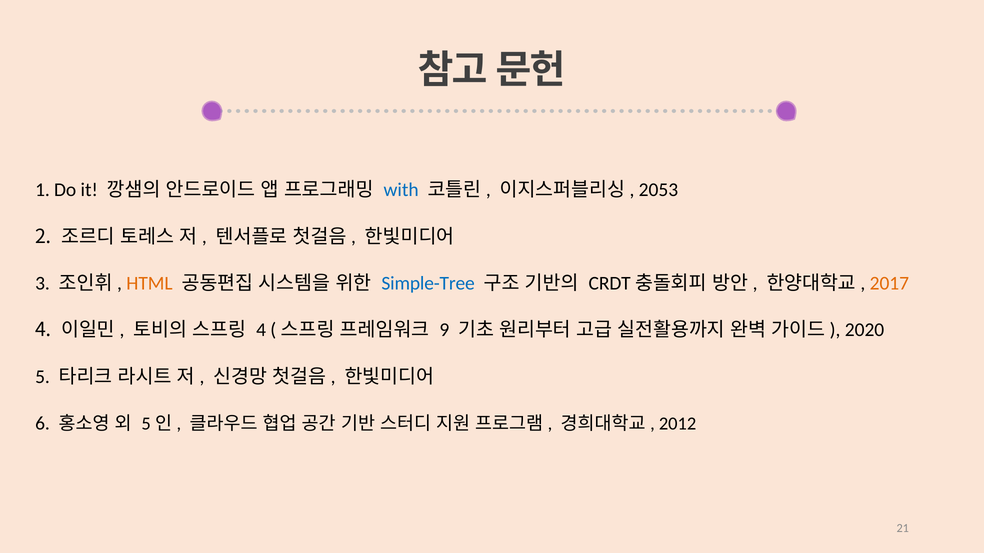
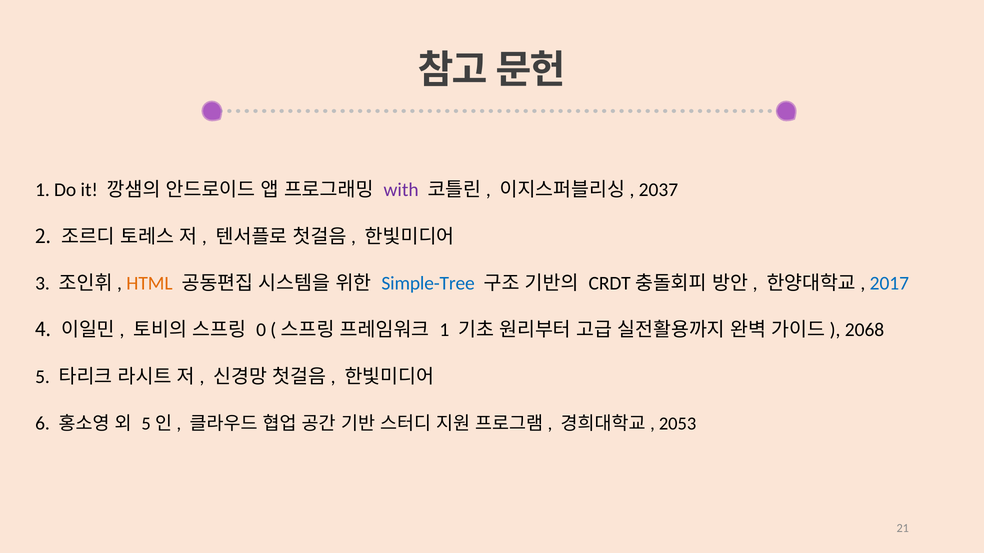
with colour: blue -> purple
2053: 2053 -> 2037
2017 colour: orange -> blue
4 at (261, 330): 4 -> 0
9 at (444, 330): 9 -> 1
2020: 2020 -> 2068
2012: 2012 -> 2053
